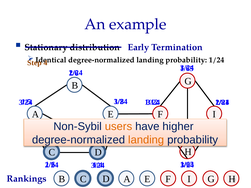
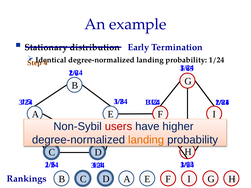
users colour: orange -> red
